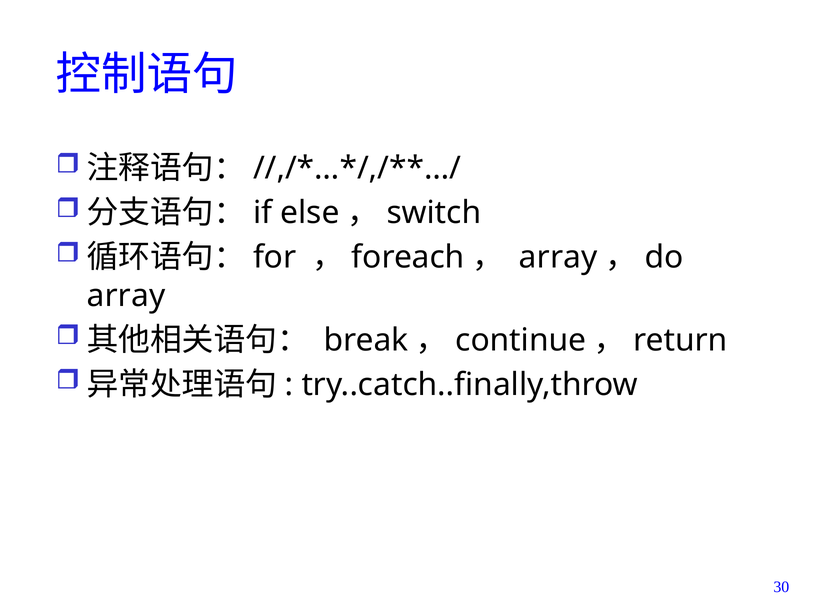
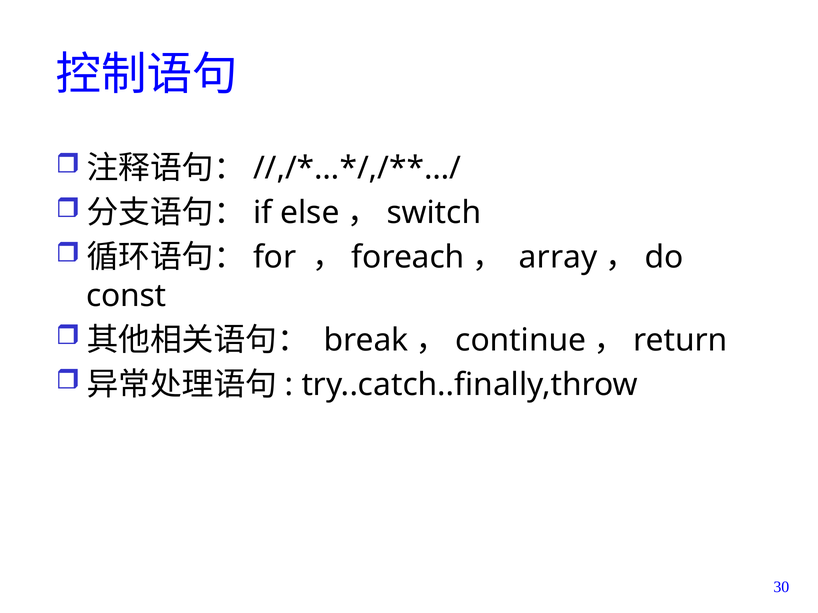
array at (126, 296): array -> const
